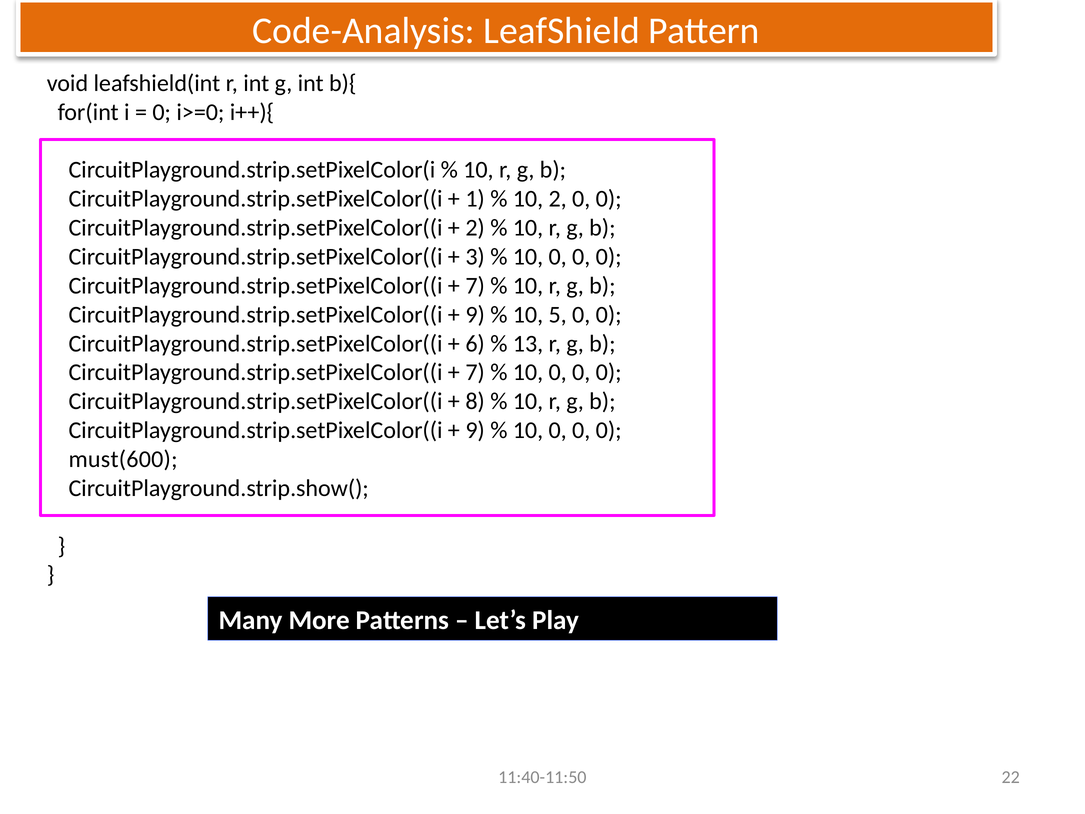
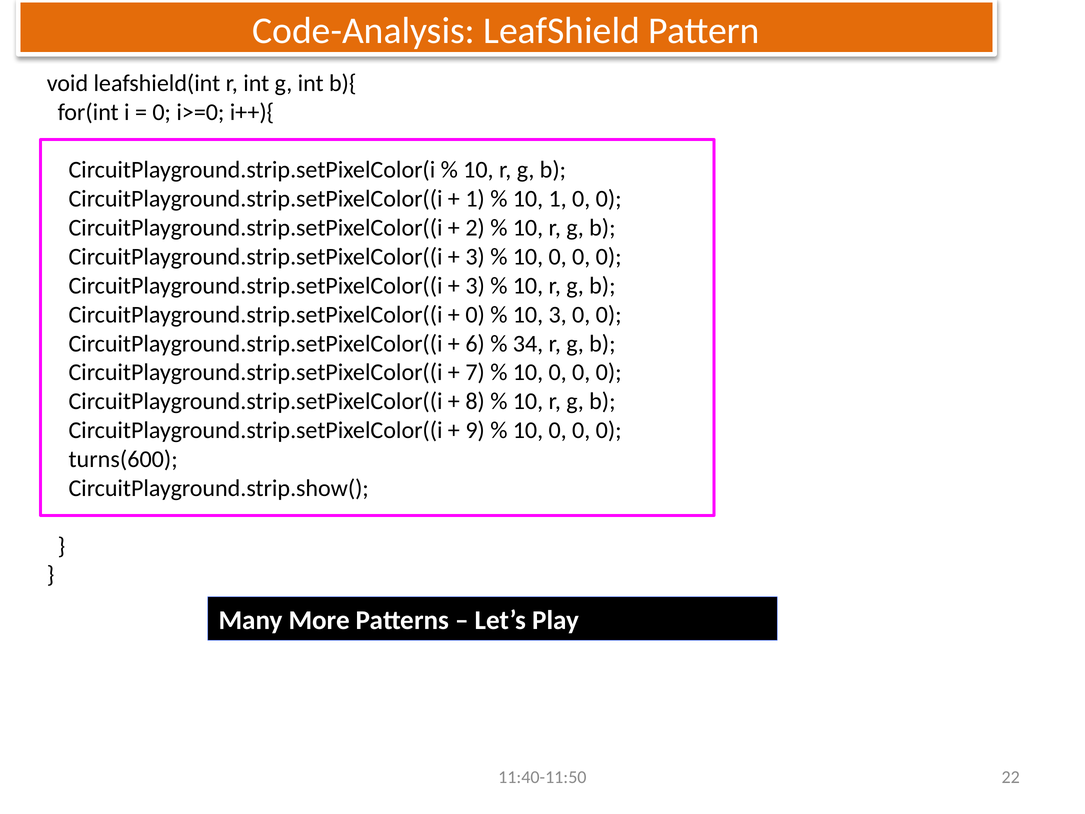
10 2: 2 -> 1
7 at (475, 286): 7 -> 3
9 at (475, 315): 9 -> 0
10 5: 5 -> 3
13: 13 -> 34
must(600: must(600 -> turns(600
